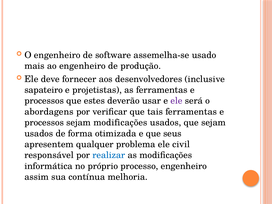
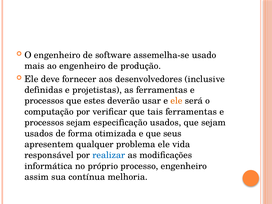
sapateiro: sapateiro -> definidas
ele at (177, 101) colour: purple -> orange
abordagens: abordagens -> computação
sejam modificações: modificações -> especificação
civil: civil -> vida
